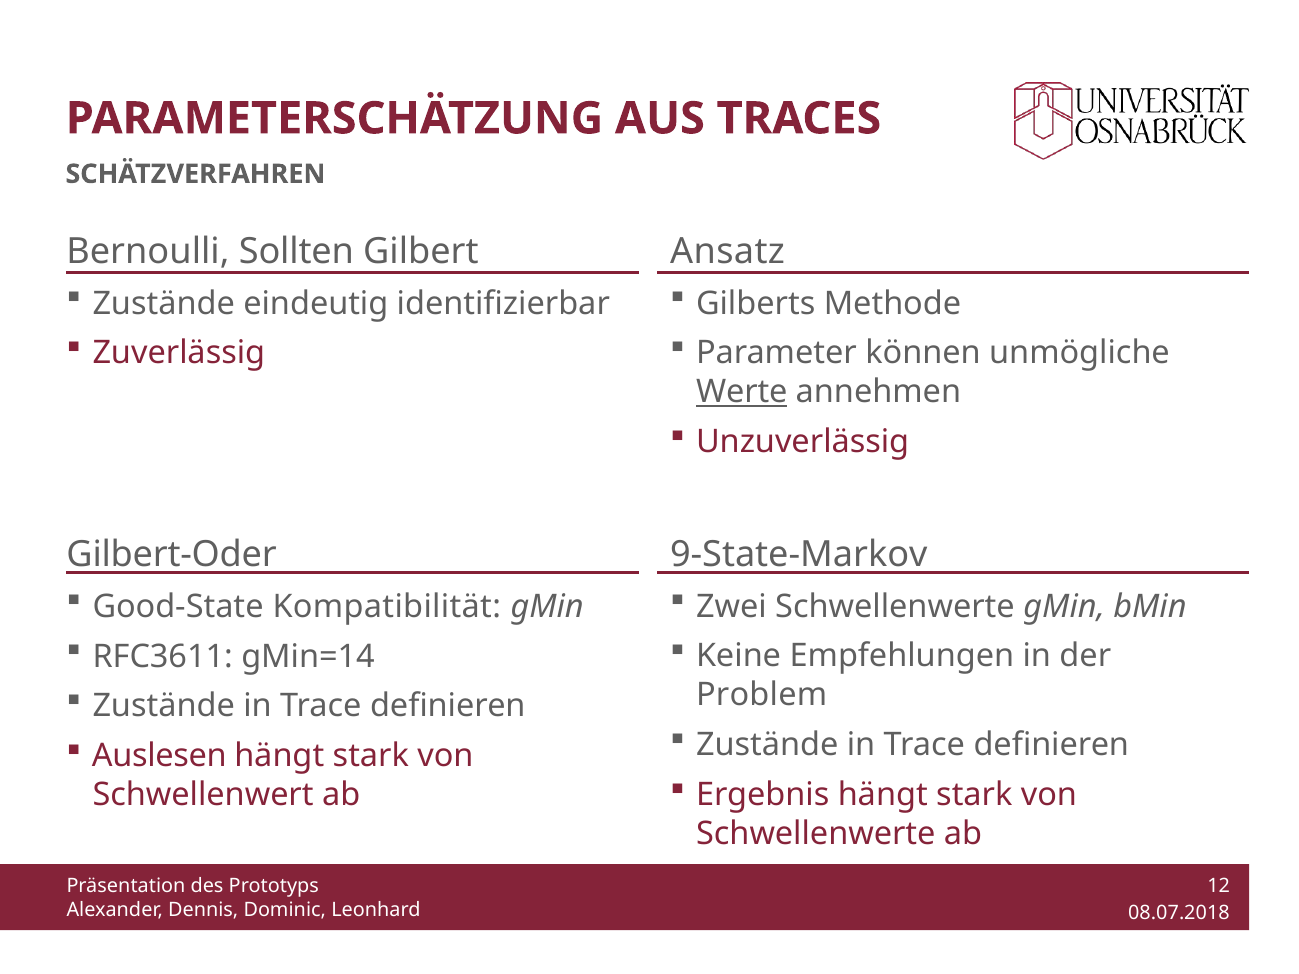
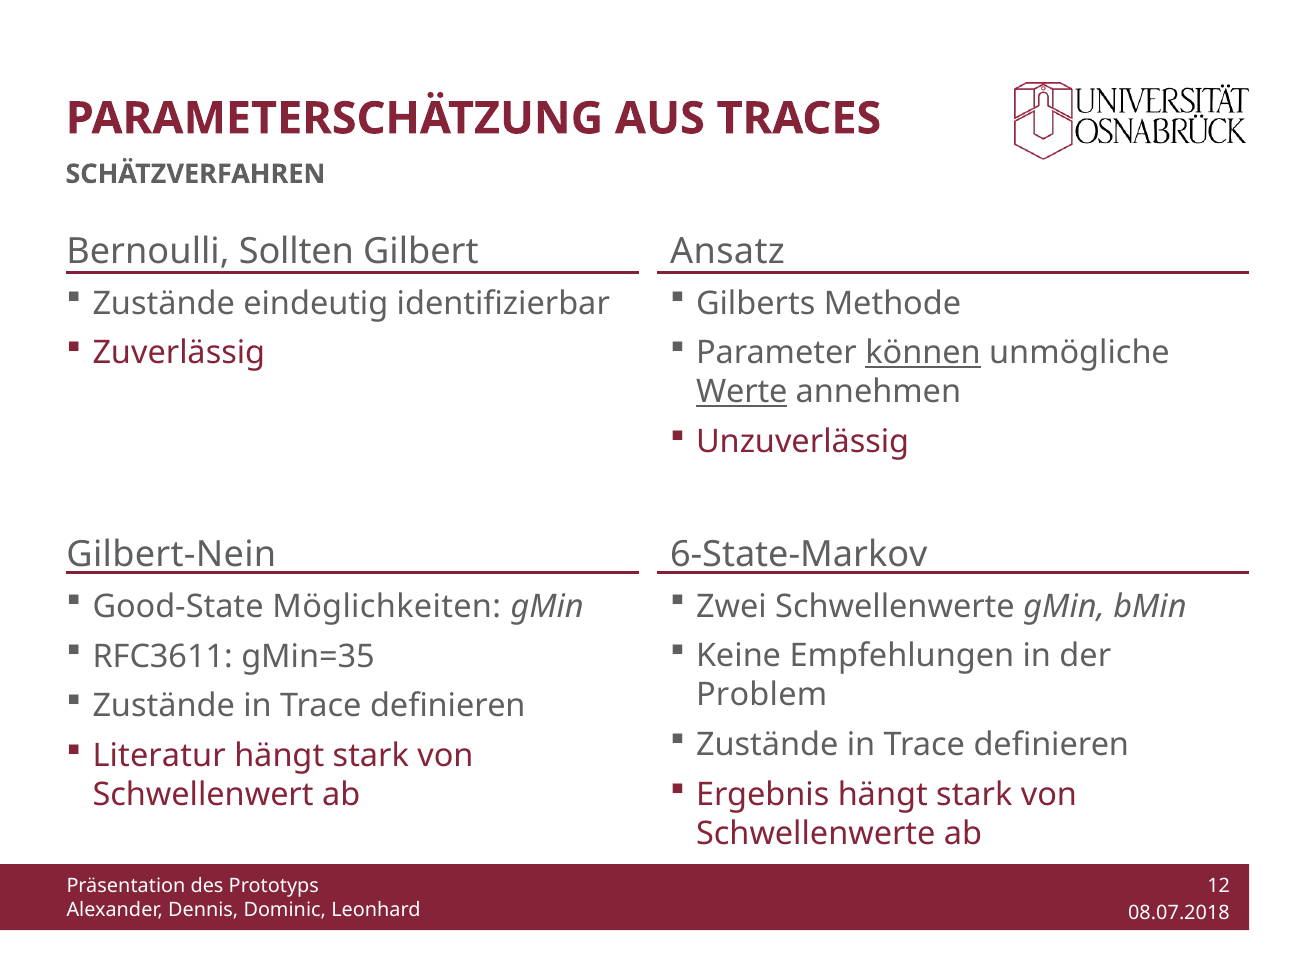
können underline: none -> present
Gilbert-Oder: Gilbert-Oder -> Gilbert-Nein
9-State-Markov: 9-State-Markov -> 6-State-Markov
Kompatibilität: Kompatibilität -> Möglichkeiten
gMin=14: gMin=14 -> gMin=35
Auslesen: Auslesen -> Literatur
